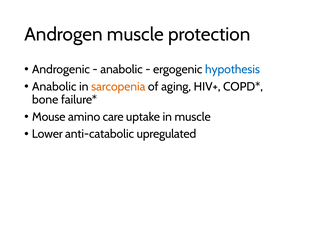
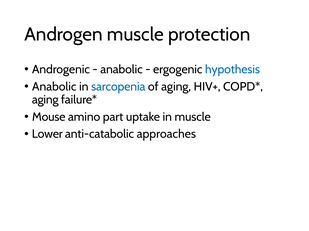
sarcopenia colour: orange -> blue
bone at (45, 100): bone -> aging
care: care -> part
upregulated: upregulated -> approaches
